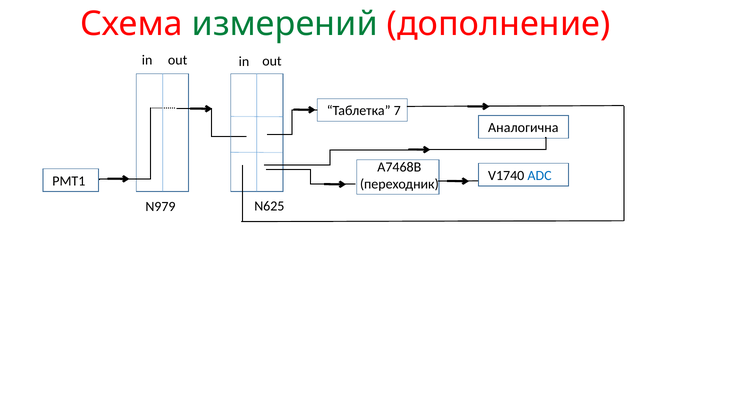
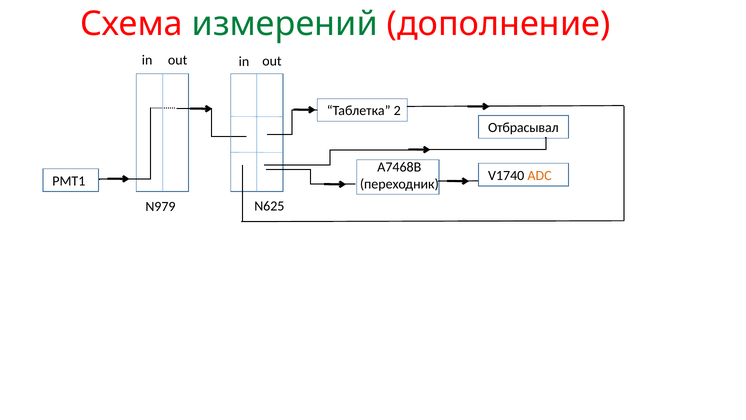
7: 7 -> 2
Аналогична: Аналогична -> Отбрасывал
ADC colour: blue -> orange
